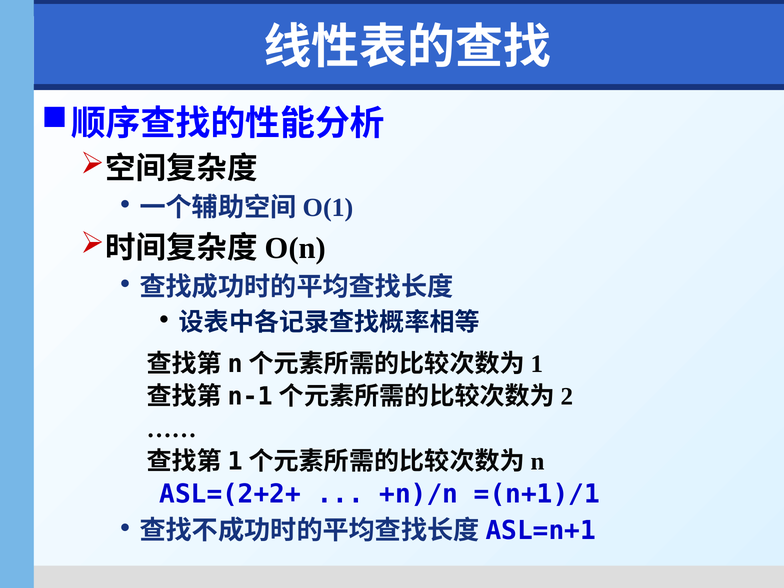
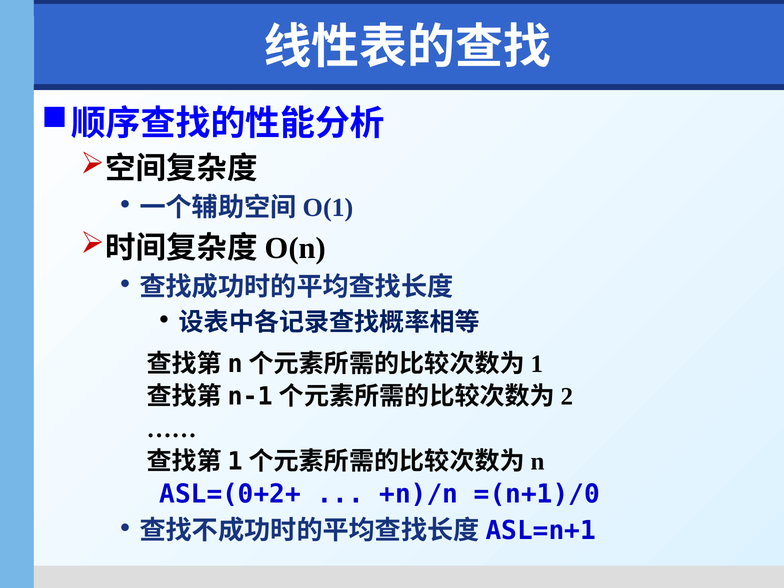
ASL=(2+2+: ASL=(2+2+ -> ASL=(0+2+
=(n+1)/1: =(n+1)/1 -> =(n+1)/0
